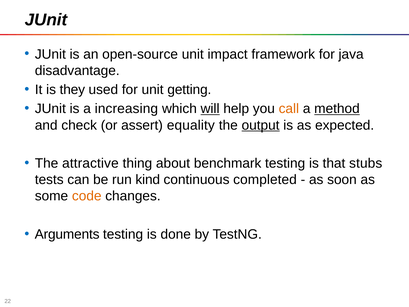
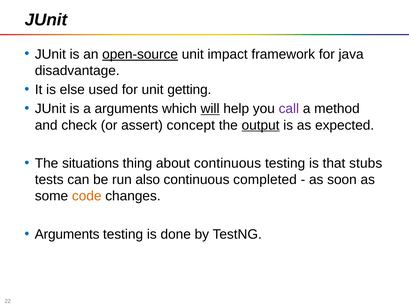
open-source underline: none -> present
they: they -> else
a increasing: increasing -> arguments
call colour: orange -> purple
method underline: present -> none
equality: equality -> concept
attractive: attractive -> situations
about benchmark: benchmark -> continuous
kind: kind -> also
